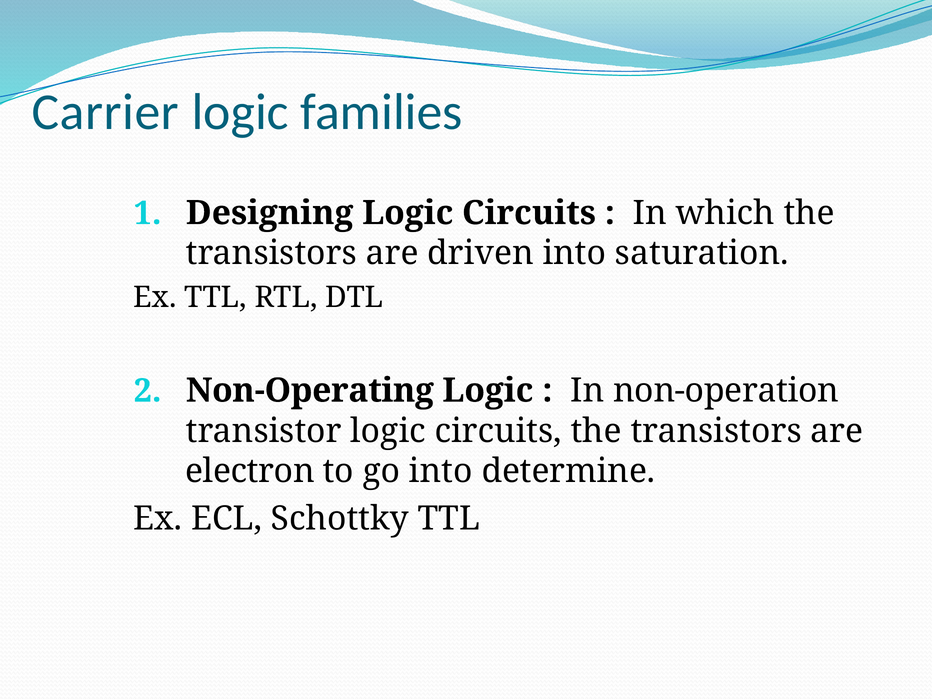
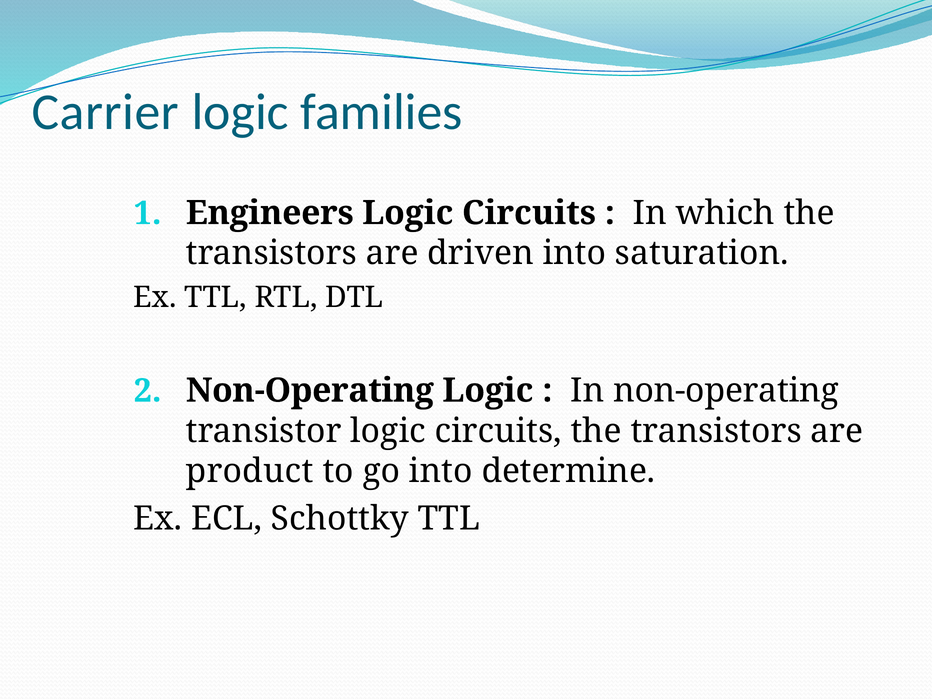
Designing: Designing -> Engineers
In non-operation: non-operation -> non-operating
electron: electron -> product
